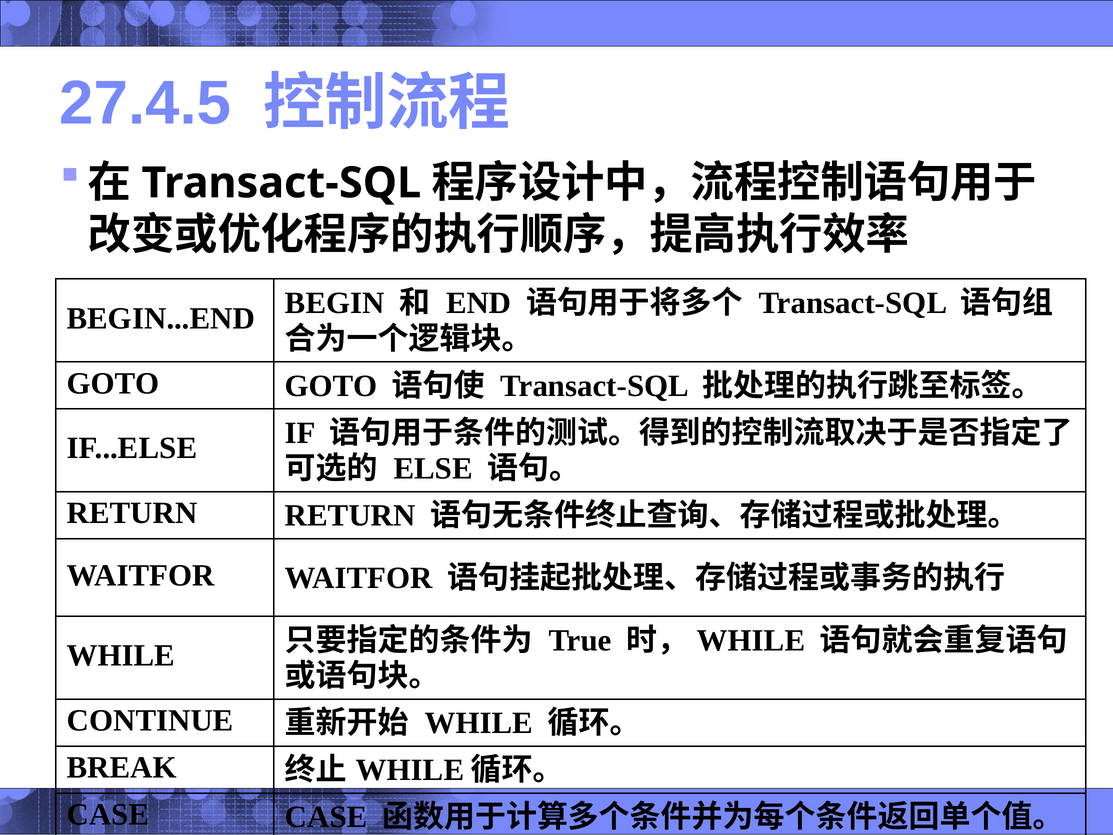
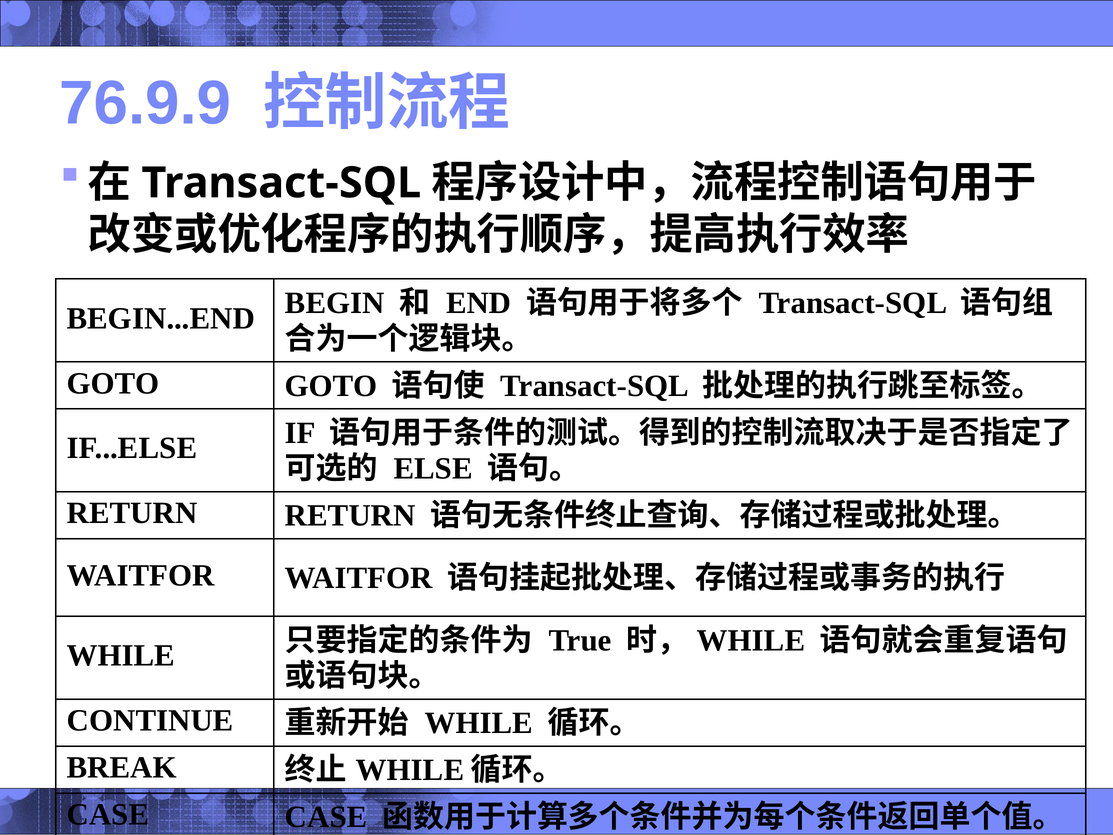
27.4.5: 27.4.5 -> 76.9.9
